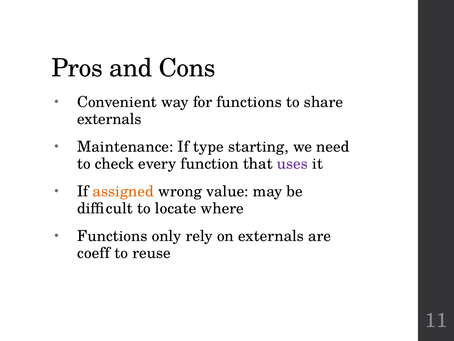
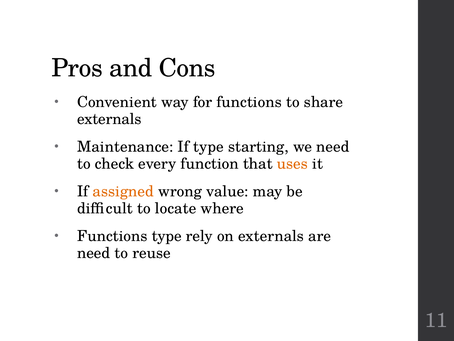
uses colour: purple -> orange
Functions only: only -> type
coeff at (94, 253): coeff -> need
